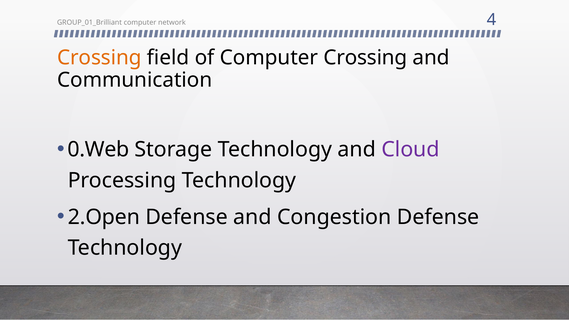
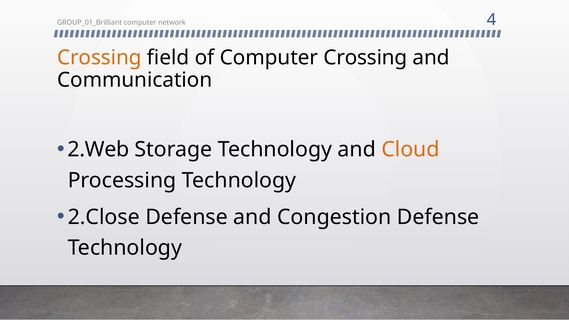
0.Web: 0.Web -> 2.Web
Cloud colour: purple -> orange
2.Open: 2.Open -> 2.Close
